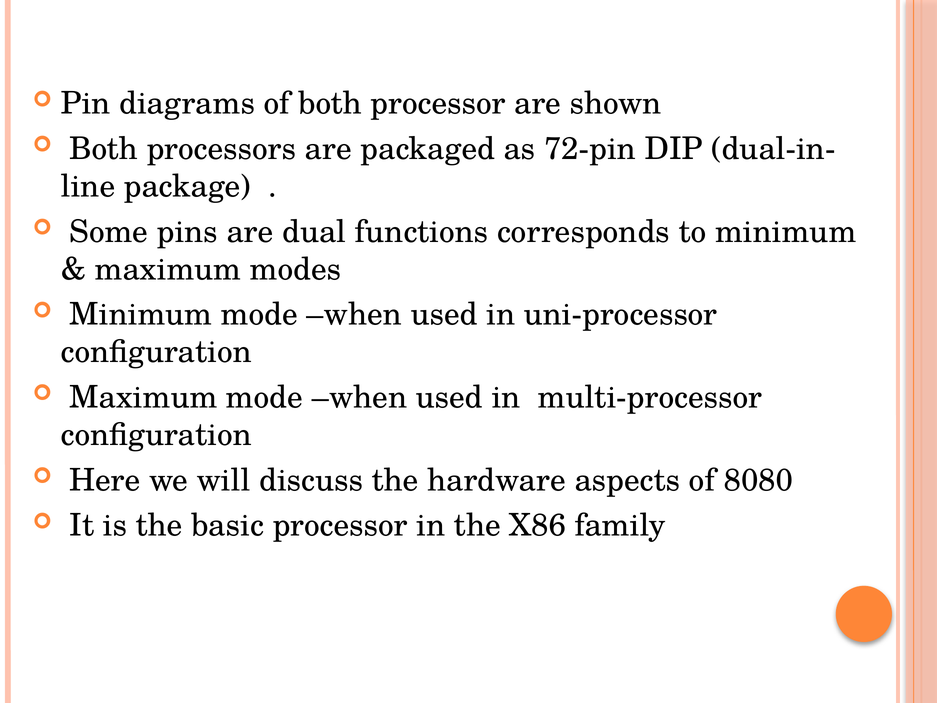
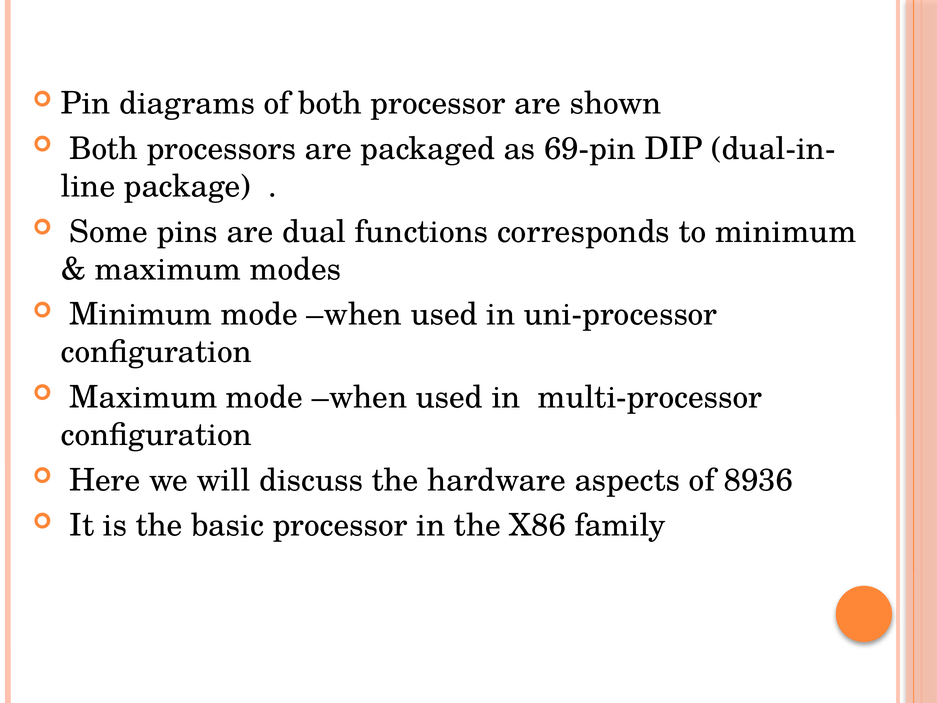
72-pin: 72-pin -> 69-pin
8080: 8080 -> 8936
